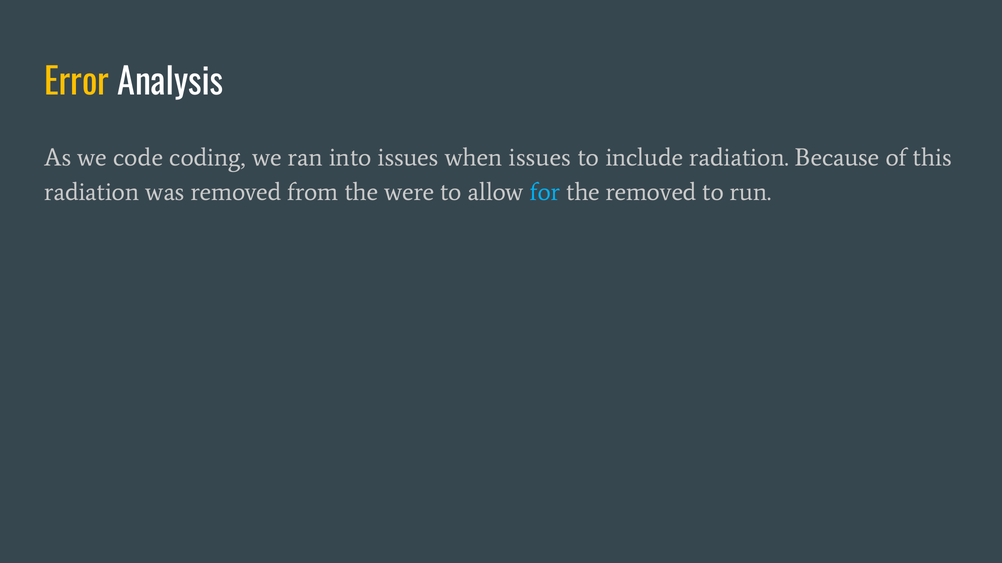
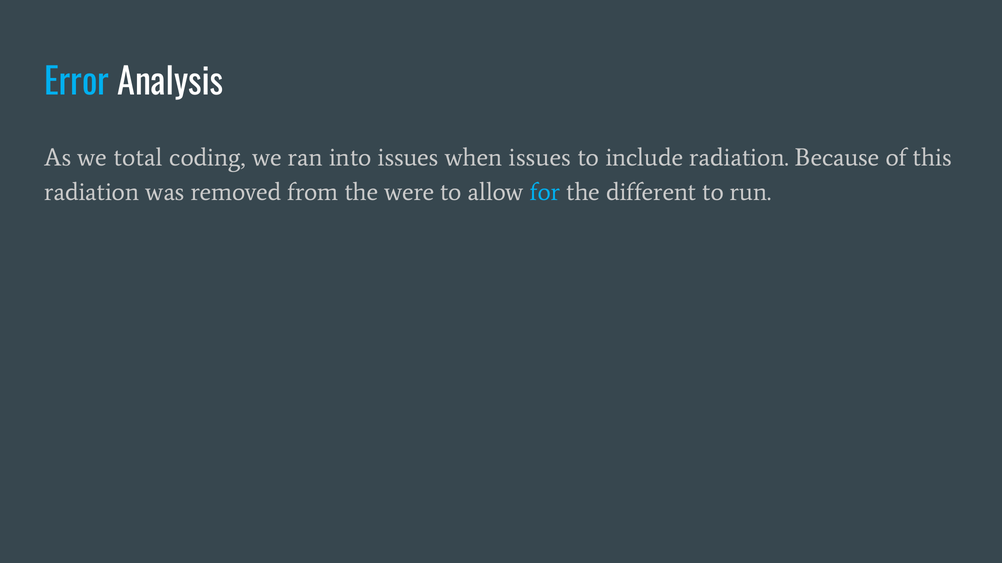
Error colour: yellow -> light blue
code: code -> total
the removed: removed -> different
